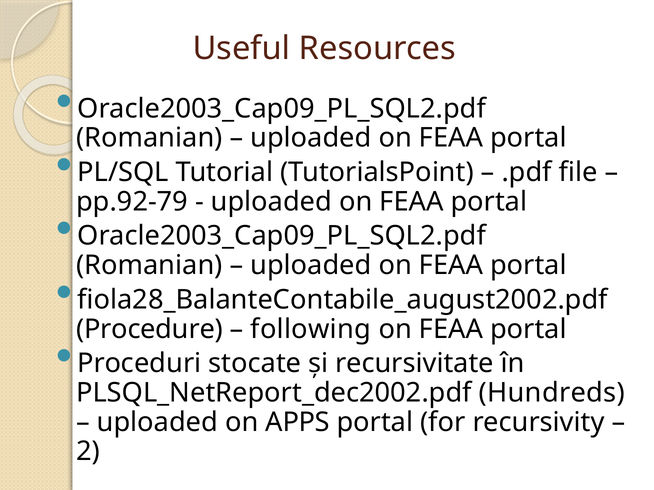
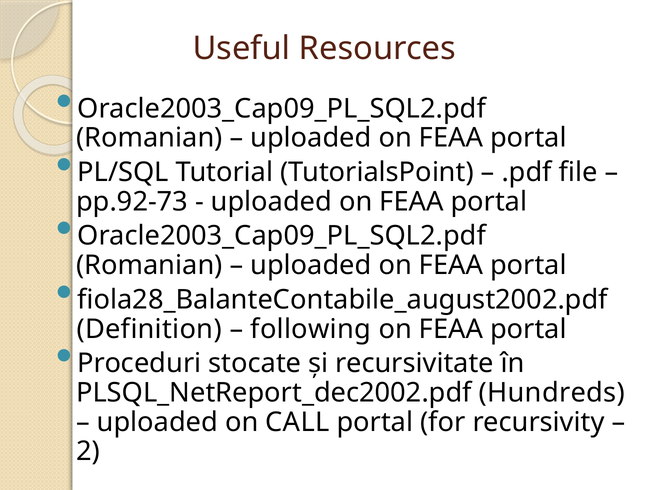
pp.92-79: pp.92-79 -> pp.92-73
Procedure: Procedure -> Definition
APPS: APPS -> CALL
